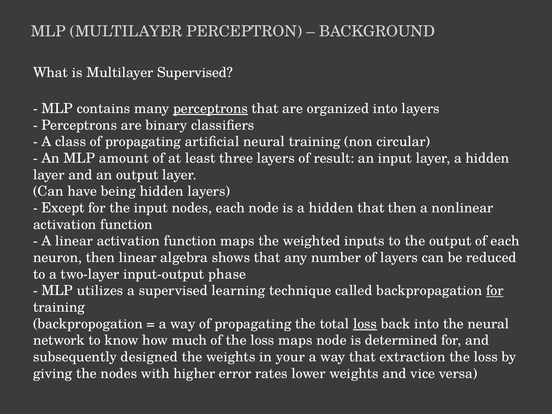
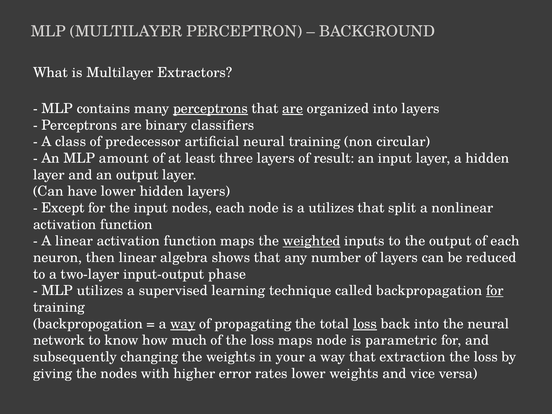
Multilayer Supervised: Supervised -> Extractors
are at (293, 109) underline: none -> present
class of propagating: propagating -> predecessor
have being: being -> lower
is a hidden: hidden -> utilizes
that then: then -> split
weighted underline: none -> present
way at (183, 324) underline: none -> present
determined: determined -> parametric
designed: designed -> changing
